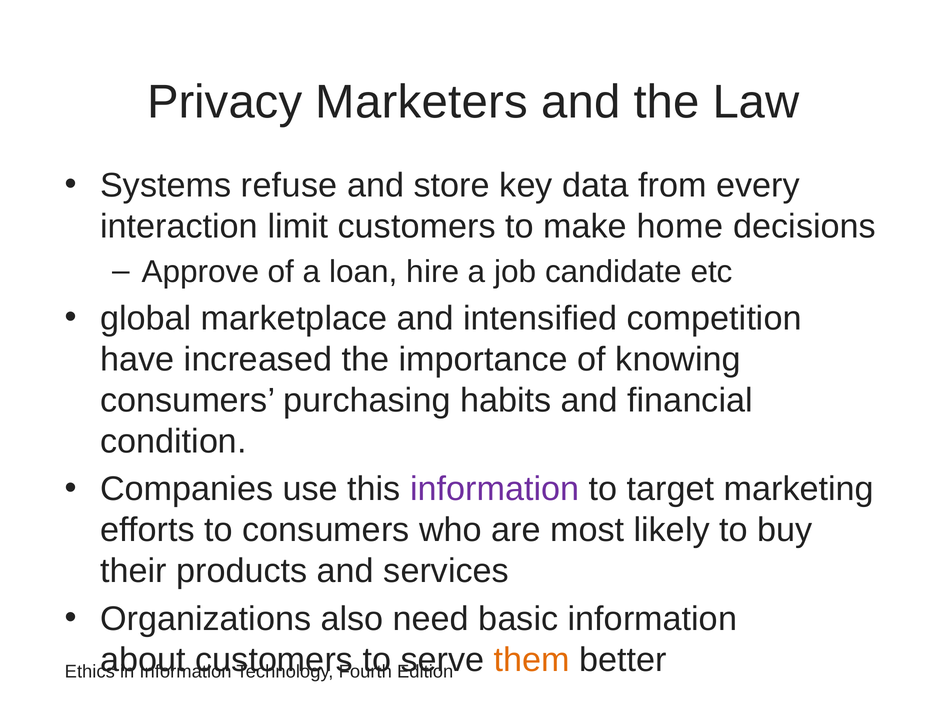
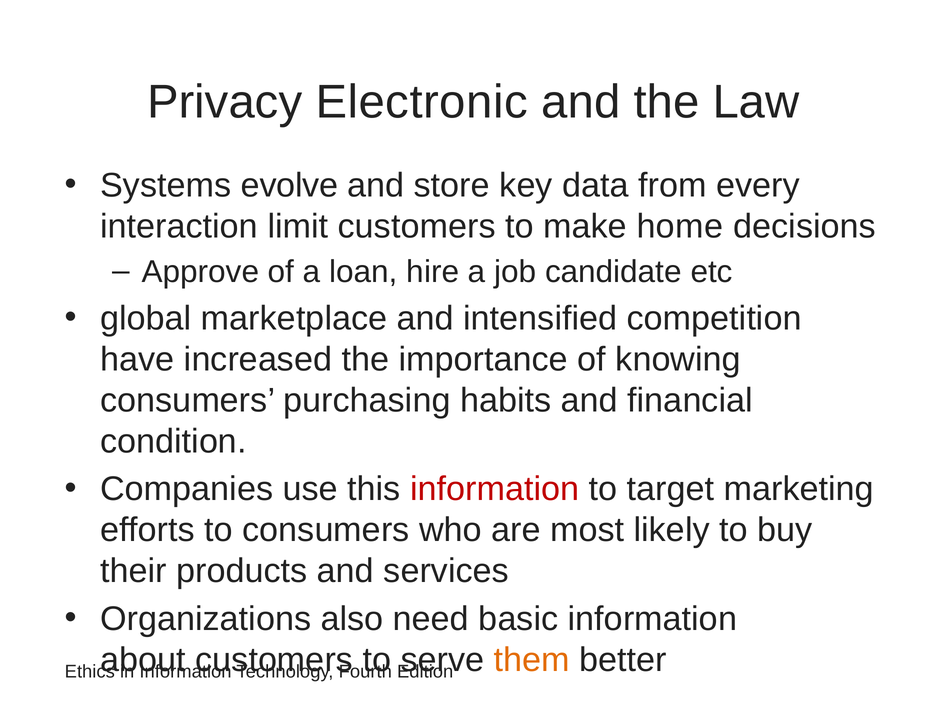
Marketers: Marketers -> Electronic
refuse: refuse -> evolve
information at (495, 489) colour: purple -> red
